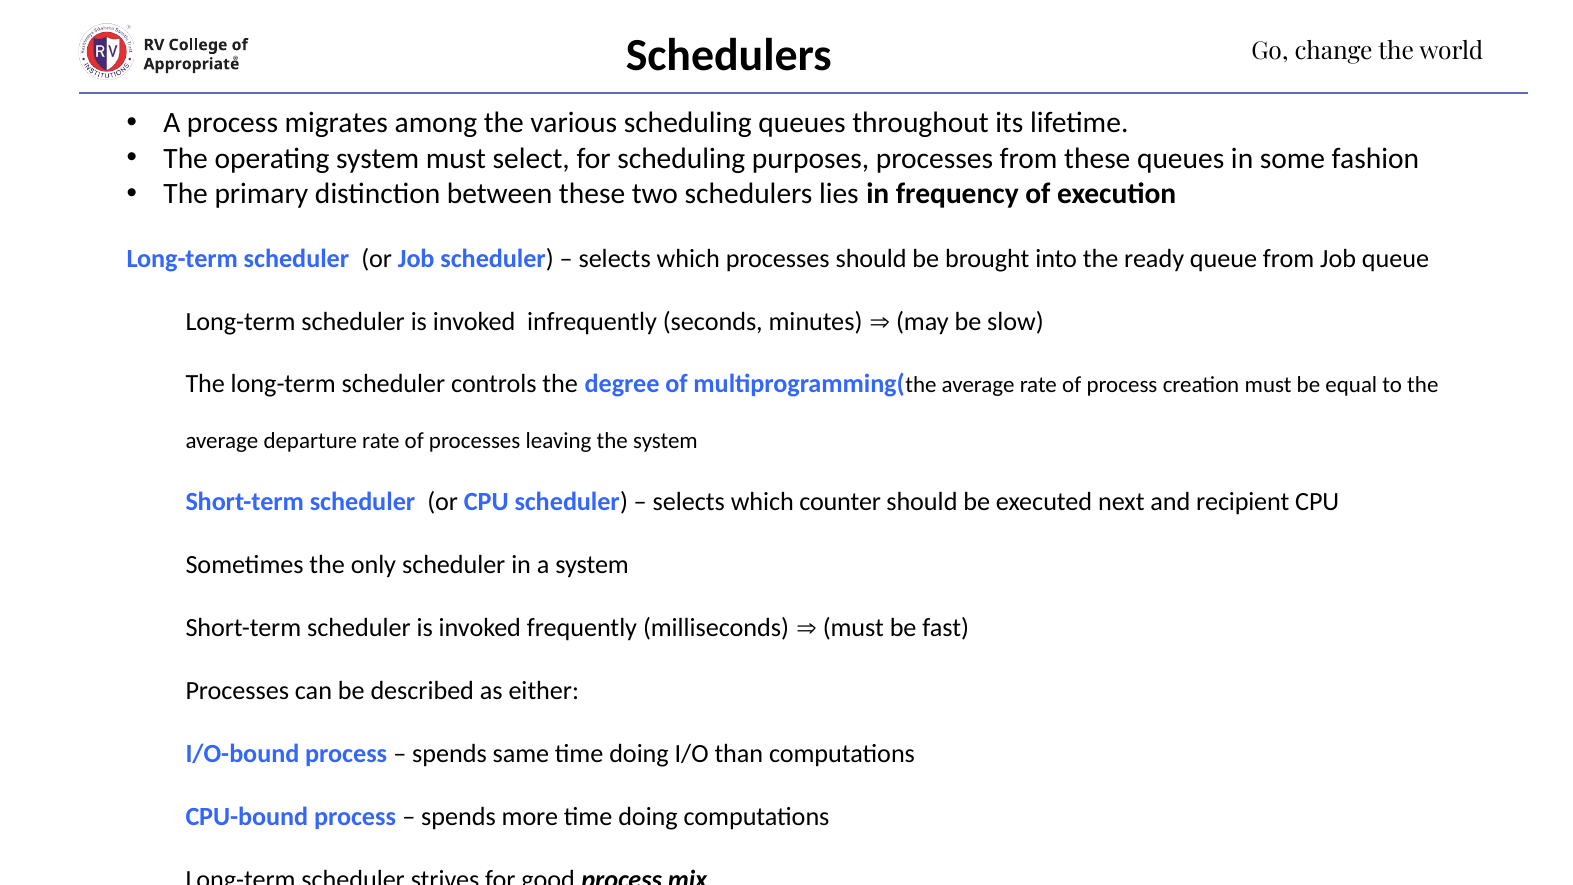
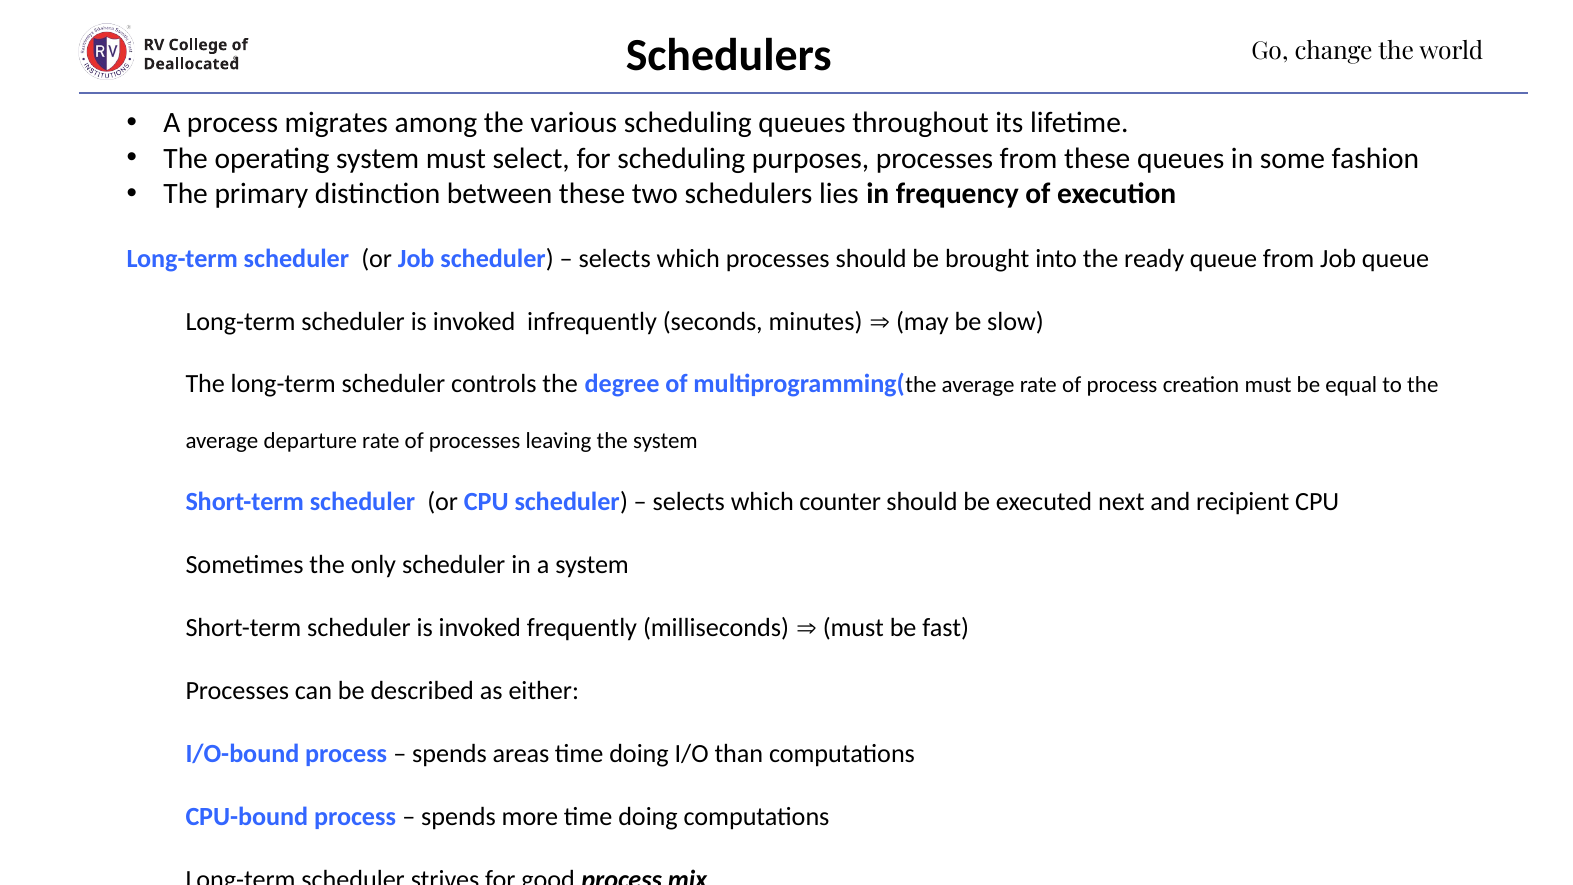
Appropriate: Appropriate -> Deallocated
same: same -> areas
